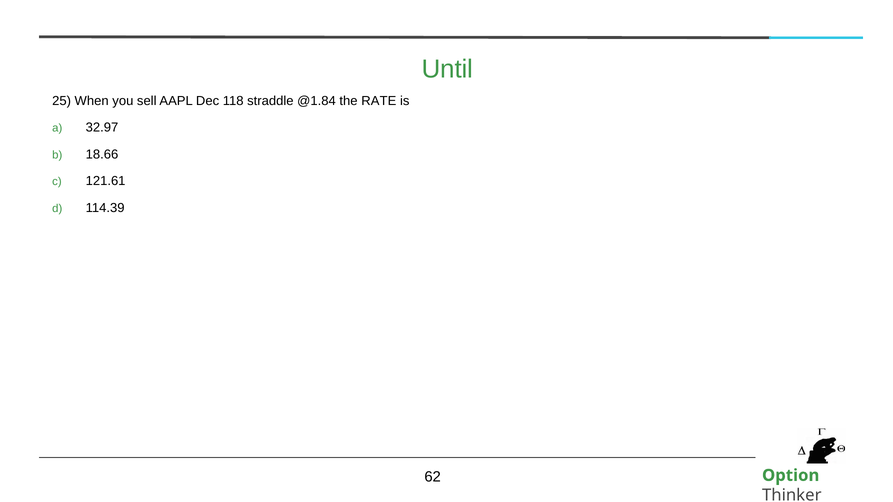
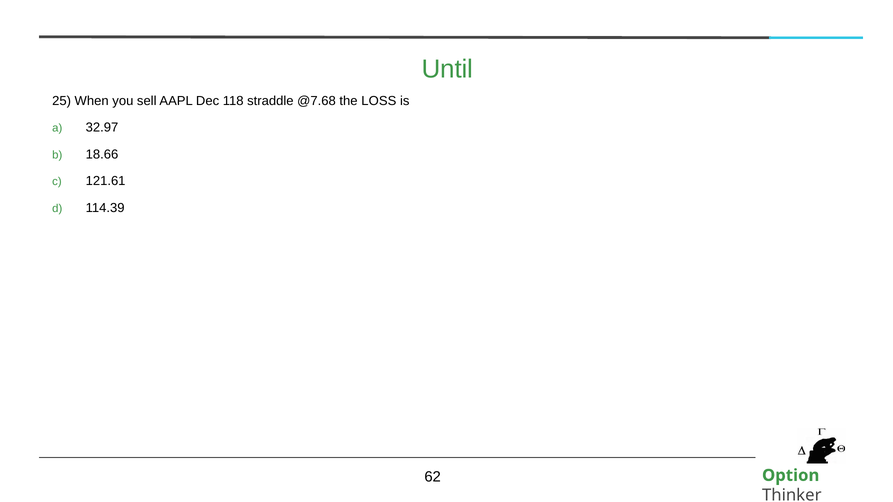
@1.84: @1.84 -> @7.68
RATE: RATE -> LOSS
